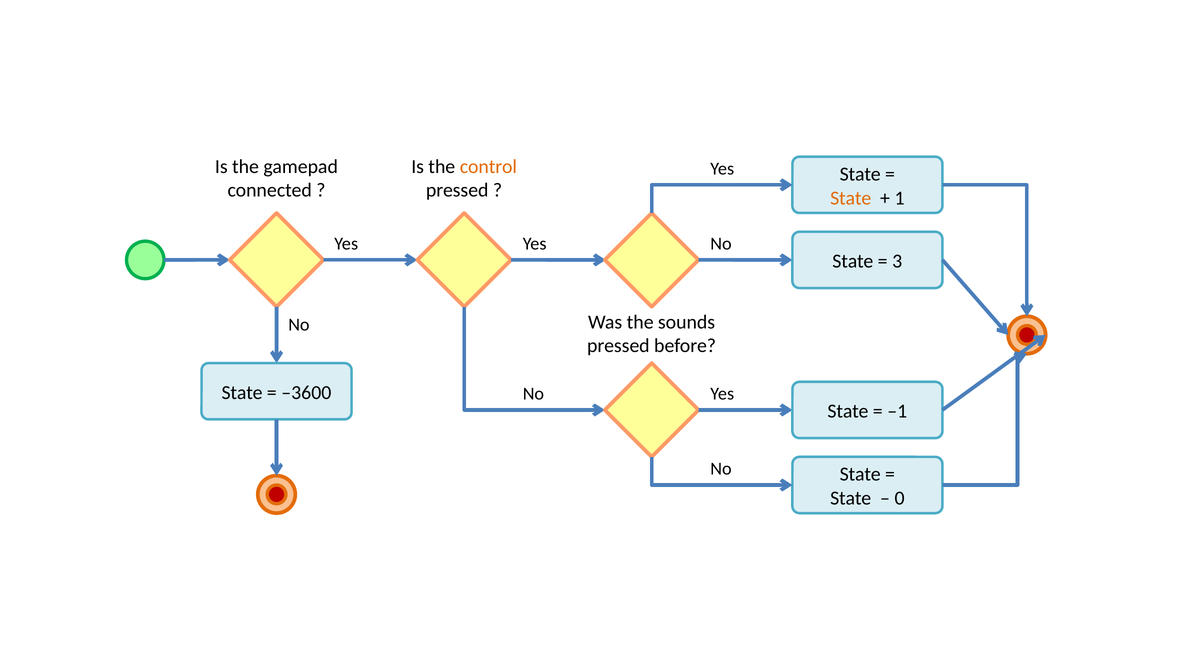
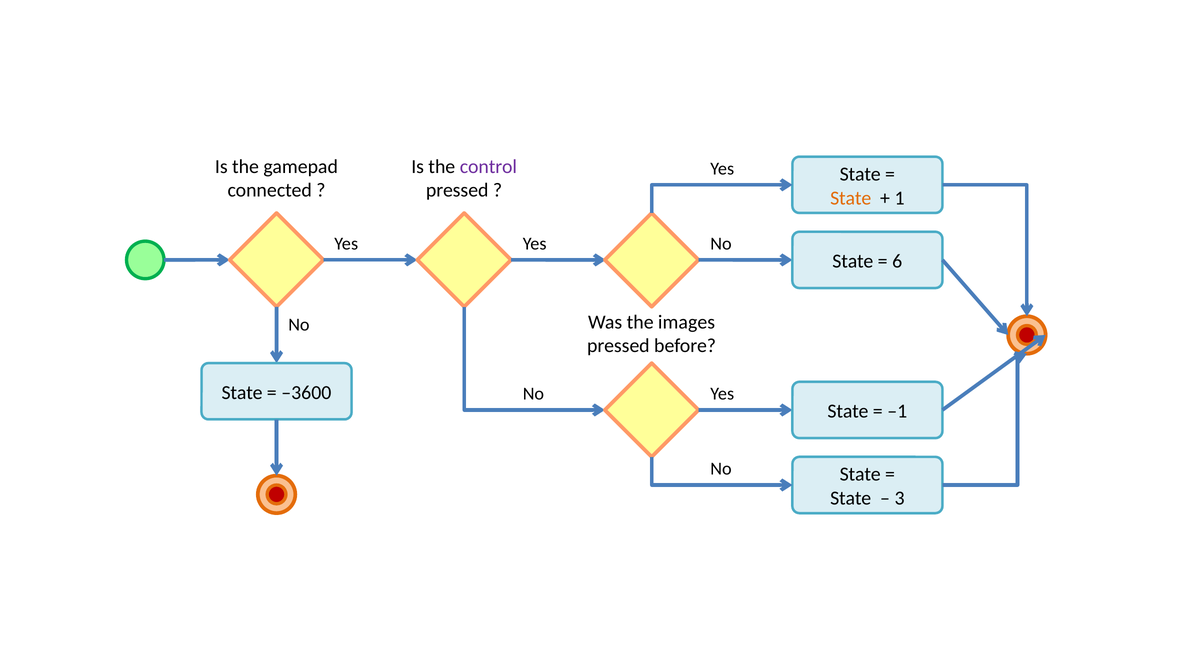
control colour: orange -> purple
3: 3 -> 6
sounds: sounds -> images
0: 0 -> 3
